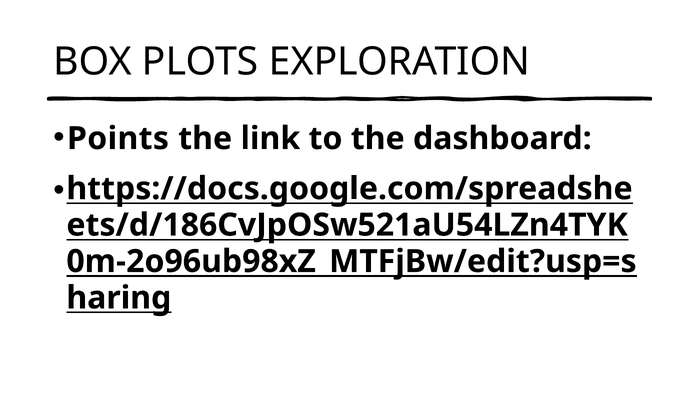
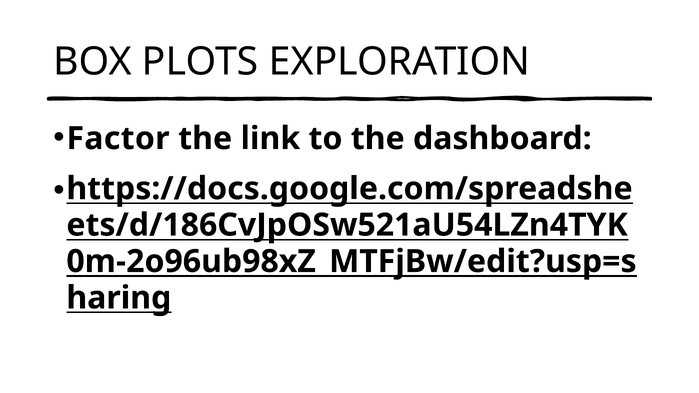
Points: Points -> Factor
